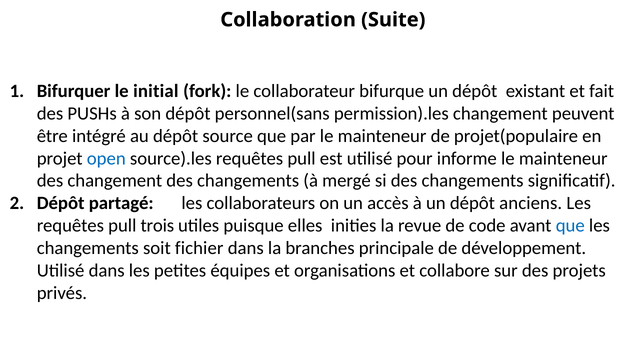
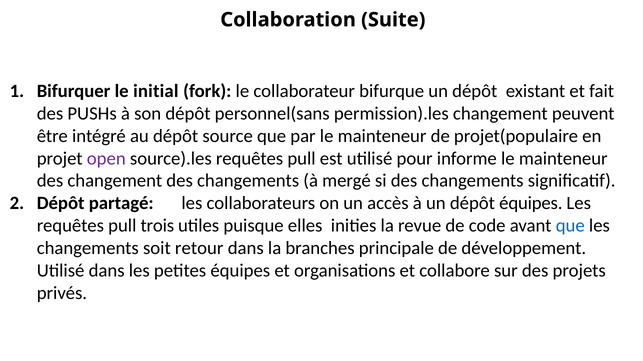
open colour: blue -> purple
dépôt anciens: anciens -> équipes
fichier: fichier -> retour
